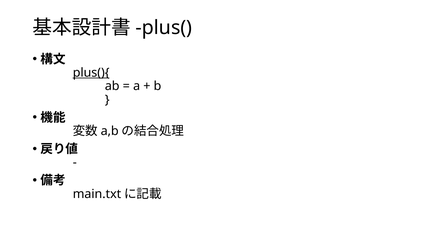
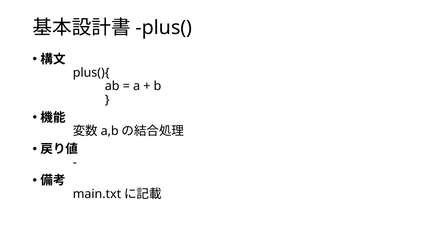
plus(){ underline: present -> none
